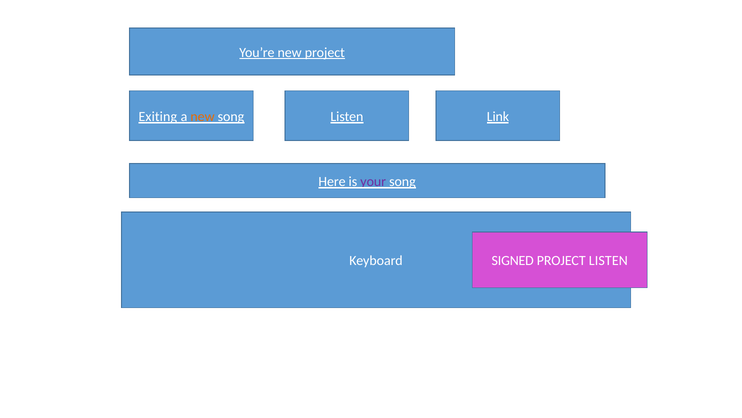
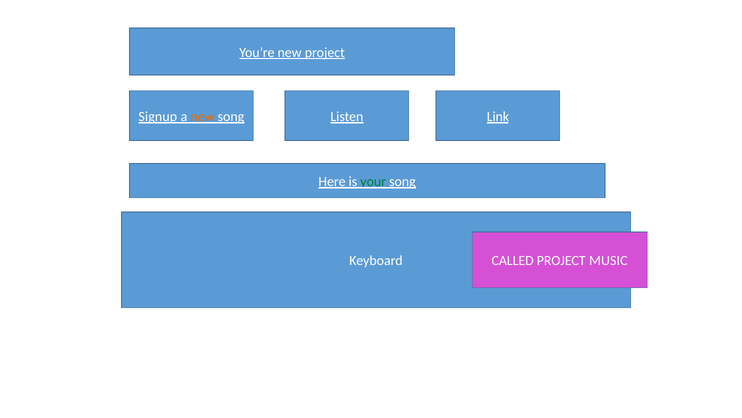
Exiting: Exiting -> Signup
your colour: purple -> green
SIGNED: SIGNED -> CALLED
PROJECT LISTEN: LISTEN -> MUSIC
